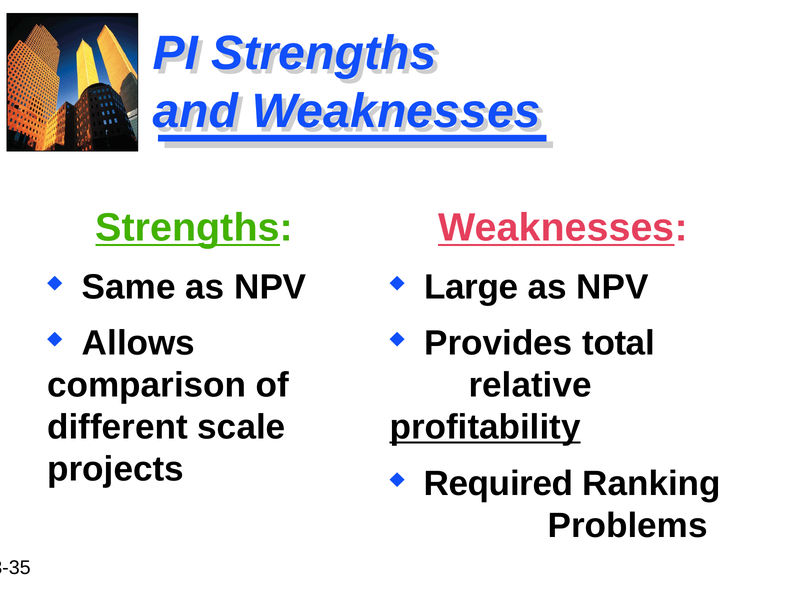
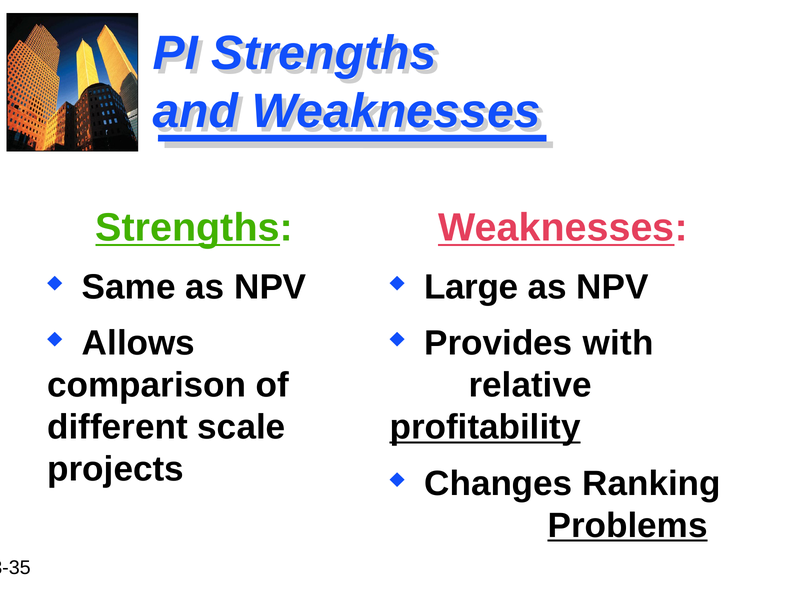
total: total -> with
Required: Required -> Changes
Problems underline: none -> present
